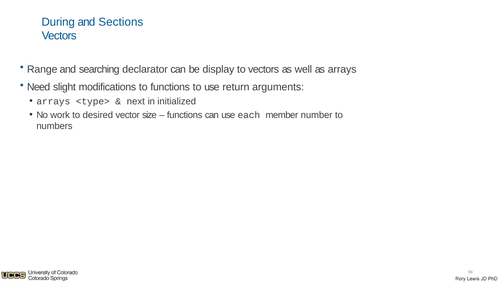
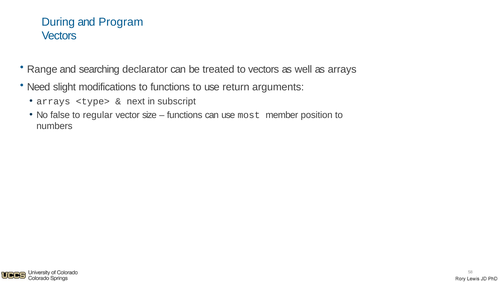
Sections: Sections -> Program
display: display -> treated
initialized: initialized -> subscript
work: work -> false
desired: desired -> regular
each: each -> most
number: number -> position
